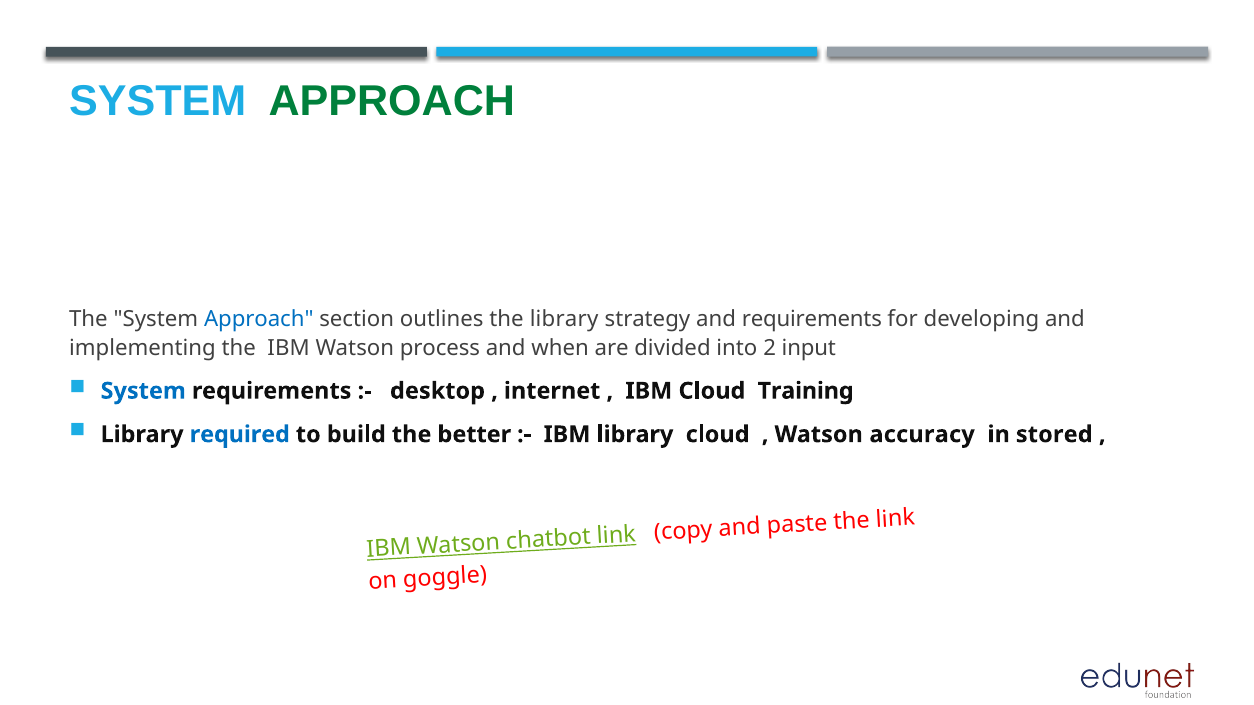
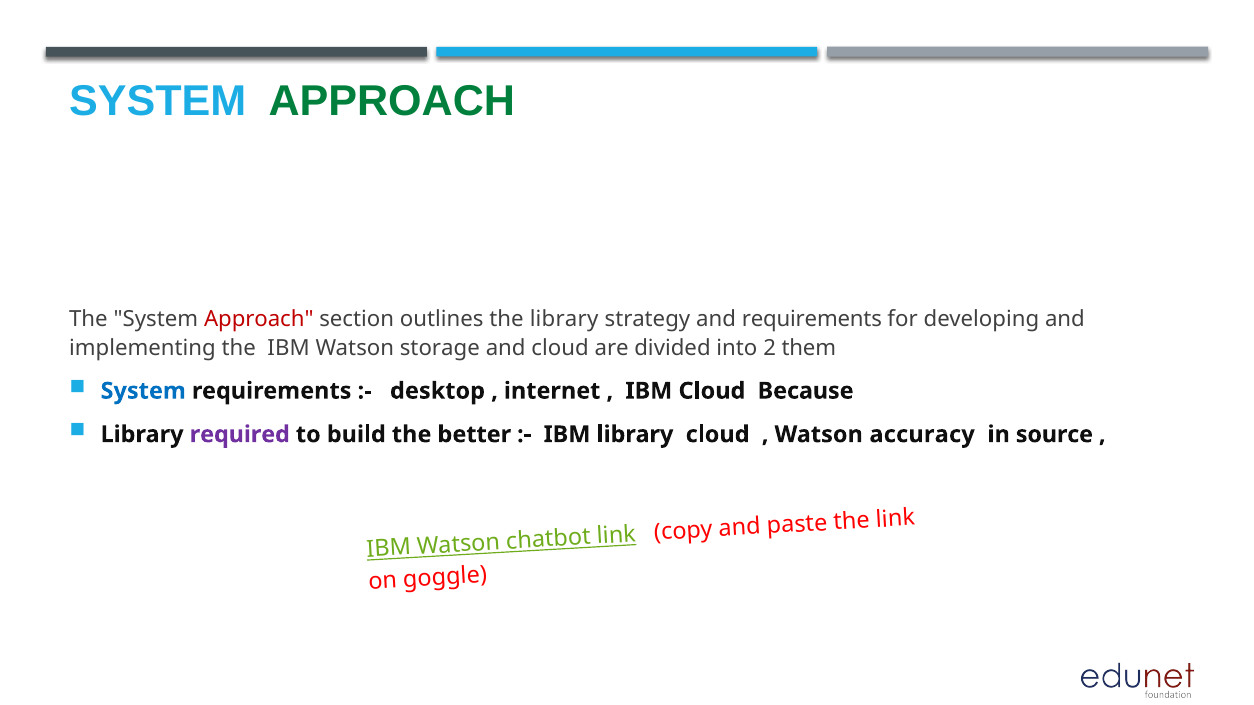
Approach at (259, 319) colour: blue -> red
process: process -> storage
and when: when -> cloud
input: input -> them
Training: Training -> Because
required colour: blue -> purple
stored: stored -> source
